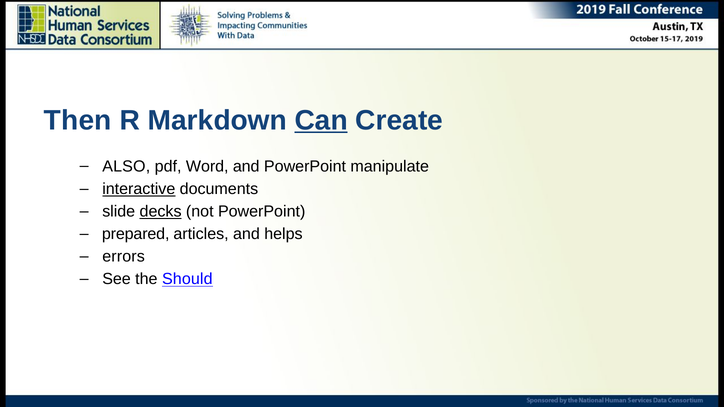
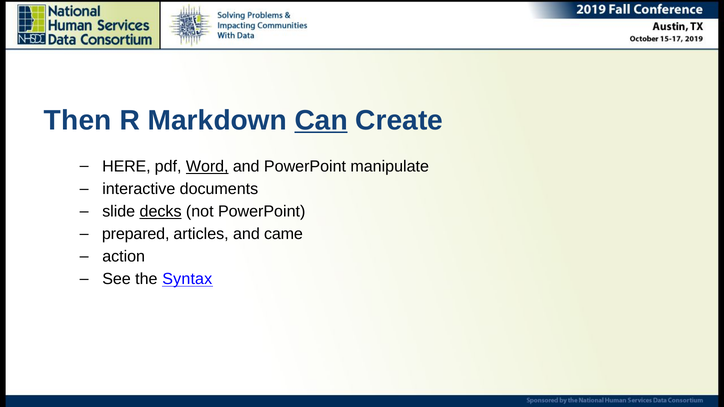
ALSO: ALSO -> HERE
Word underline: none -> present
interactive underline: present -> none
helps: helps -> came
errors: errors -> action
Should: Should -> Syntax
